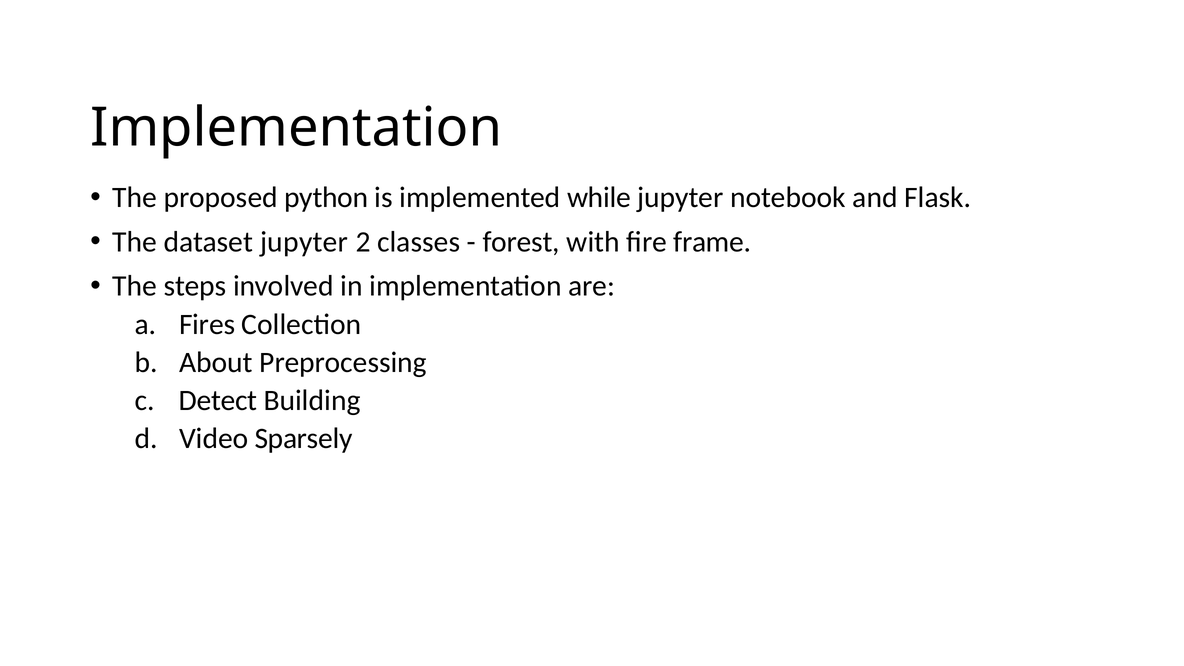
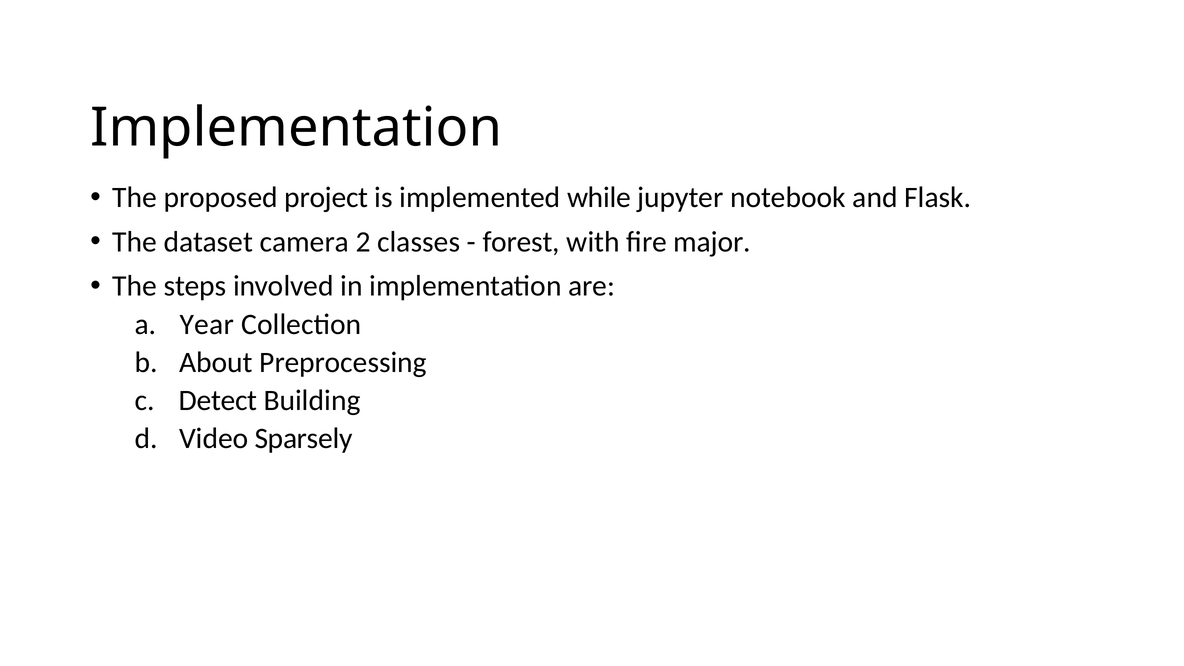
python: python -> project
dataset jupyter: jupyter -> camera
frame: frame -> major
Fires: Fires -> Year
